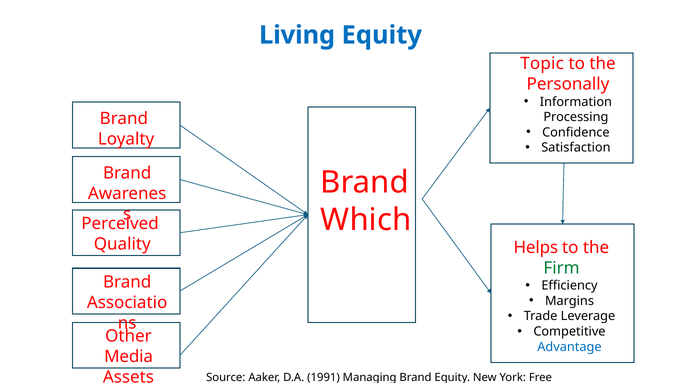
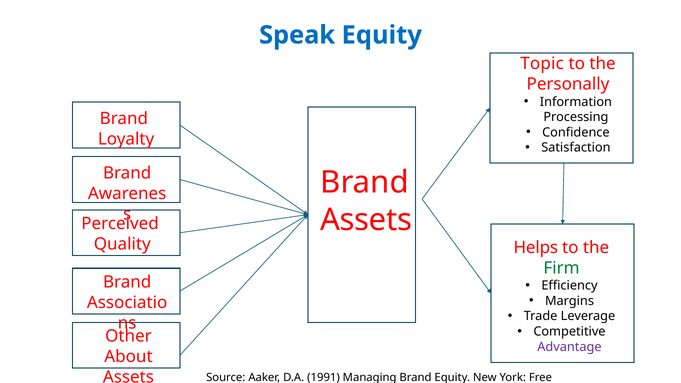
Living: Living -> Speak
Which at (366, 220): Which -> Assets
Advantage colour: blue -> purple
Media: Media -> About
